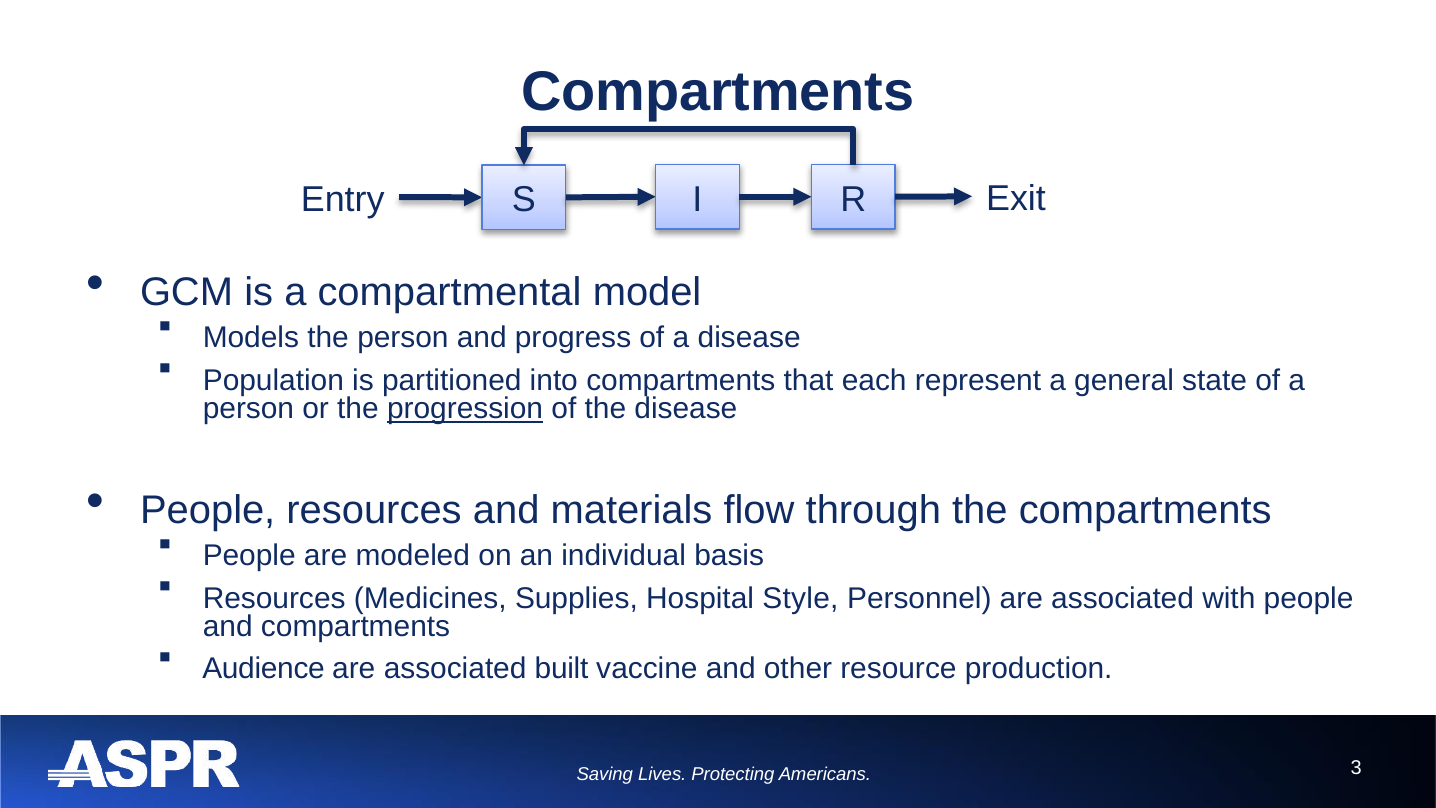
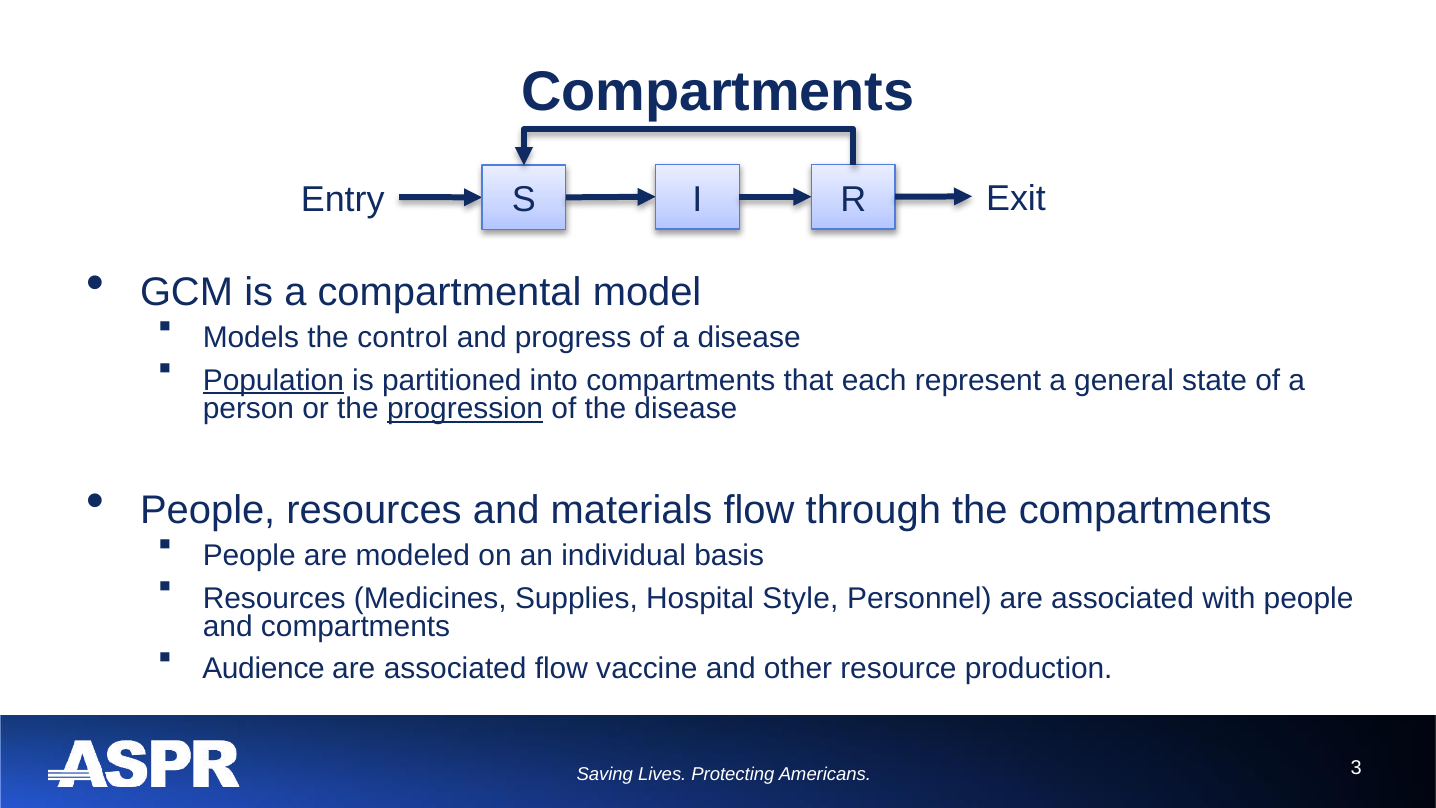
the person: person -> control
Population underline: none -> present
associated built: built -> flow
